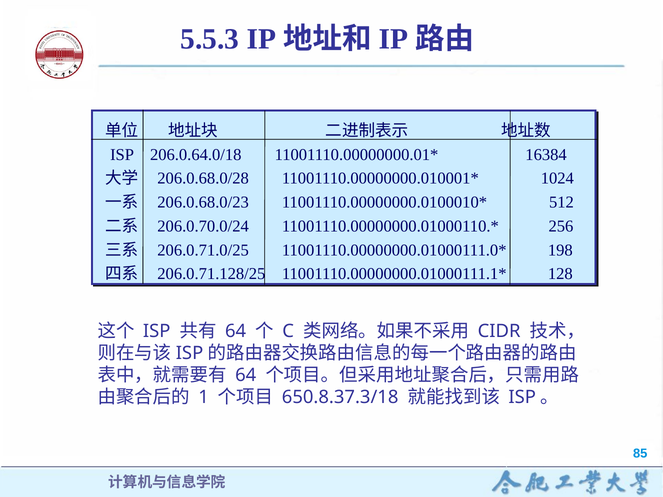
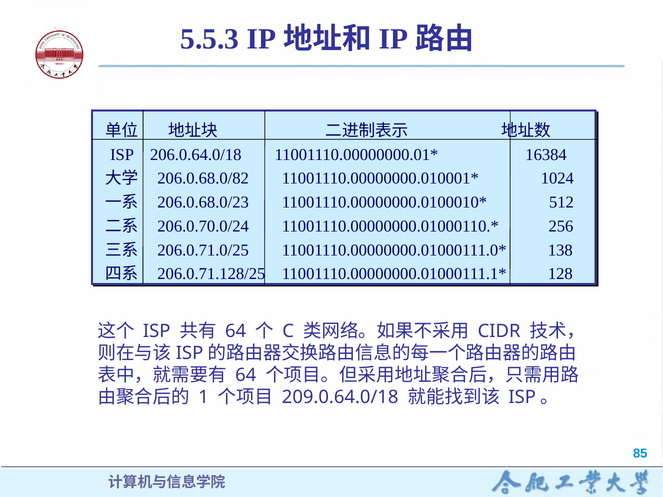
206.0.68.0/28: 206.0.68.0/28 -> 206.0.68.0/82
198: 198 -> 138
650.8.37.3/18: 650.8.37.3/18 -> 209.0.64.0/18
